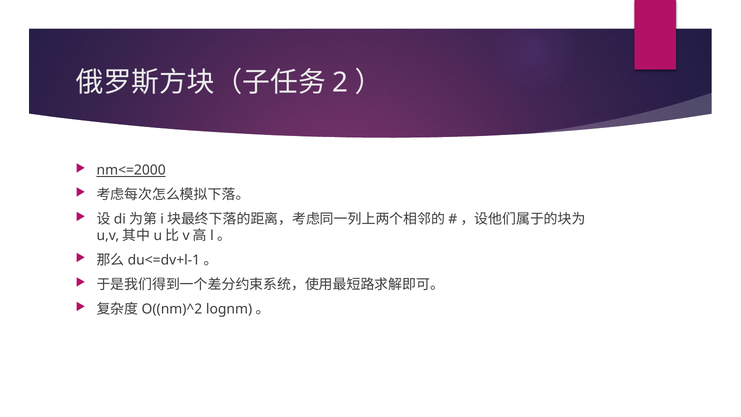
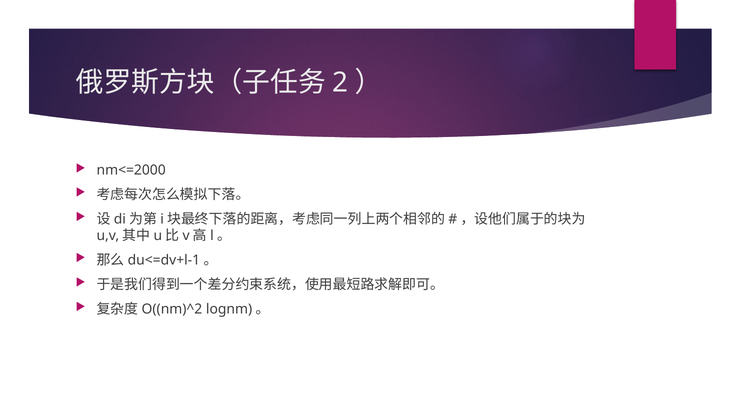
nm<=2000 underline: present -> none
